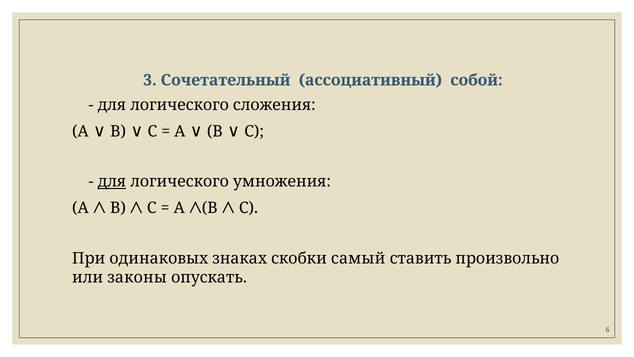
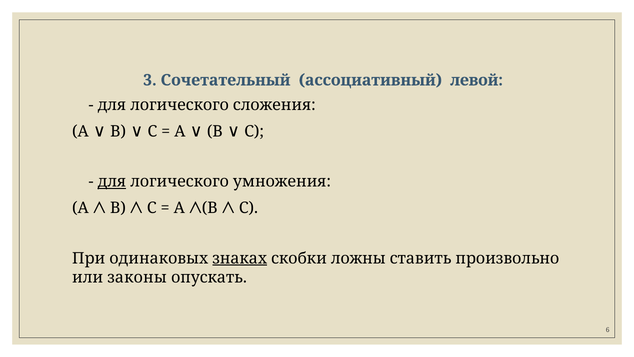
собой: собой -> левой
знаках underline: none -> present
самый: самый -> ложны
